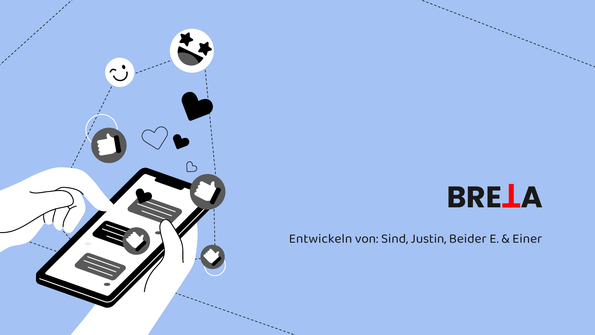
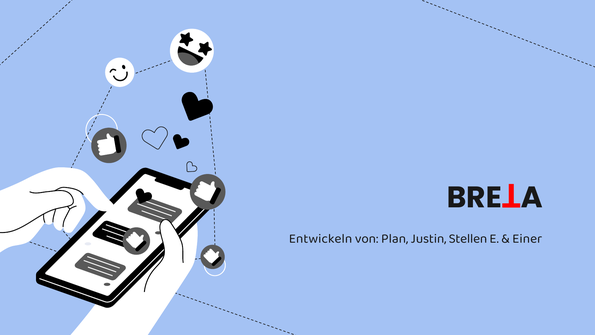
Sind: Sind -> Plan
Beider: Beider -> Stellen
